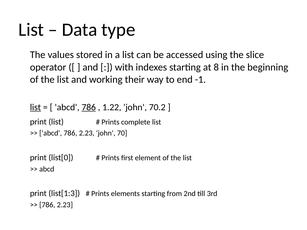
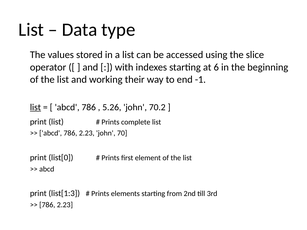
8: 8 -> 6
786 at (89, 107) underline: present -> none
1.22: 1.22 -> 5.26
